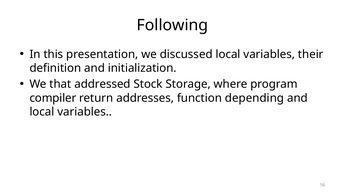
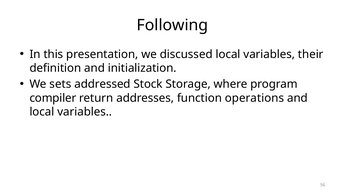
that: that -> sets
depending: depending -> operations
